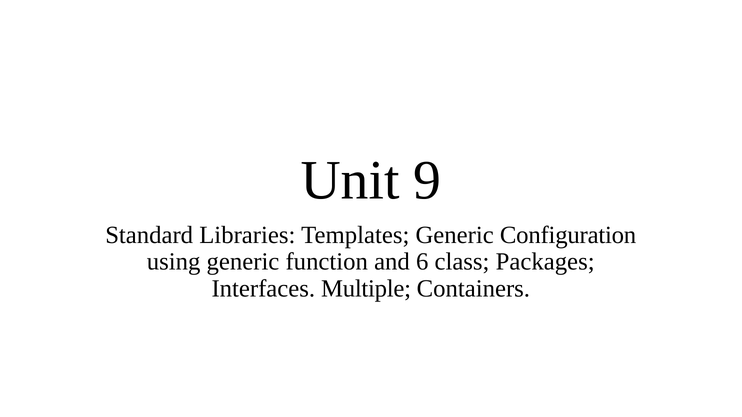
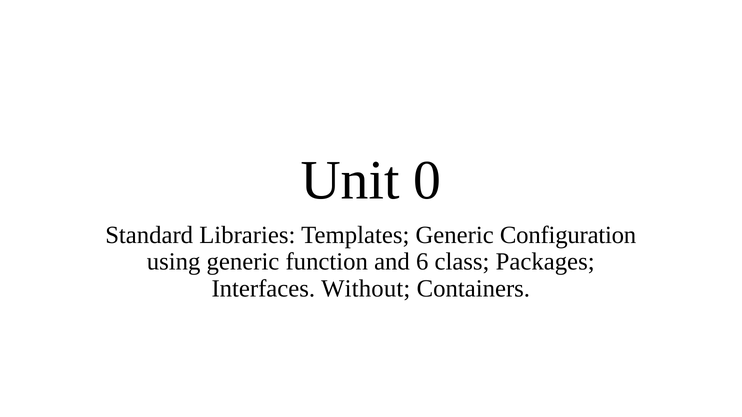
9: 9 -> 0
Multiple: Multiple -> Without
